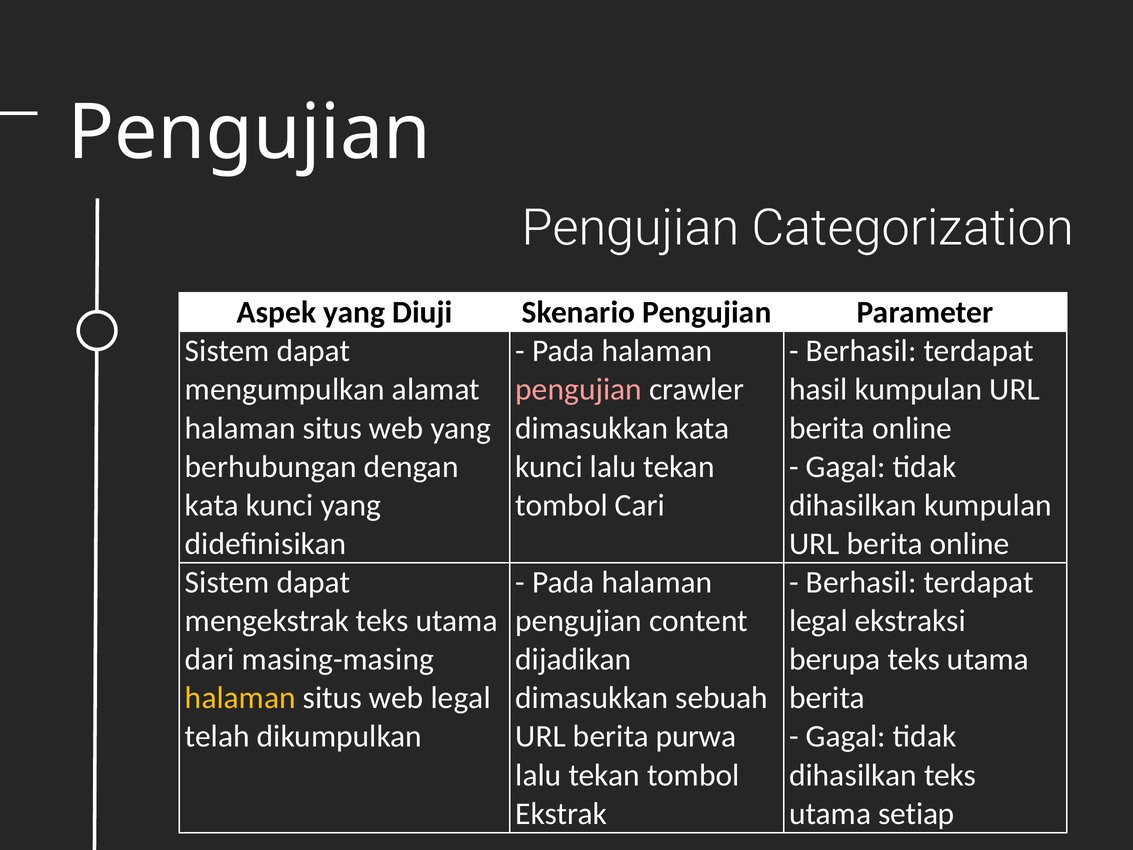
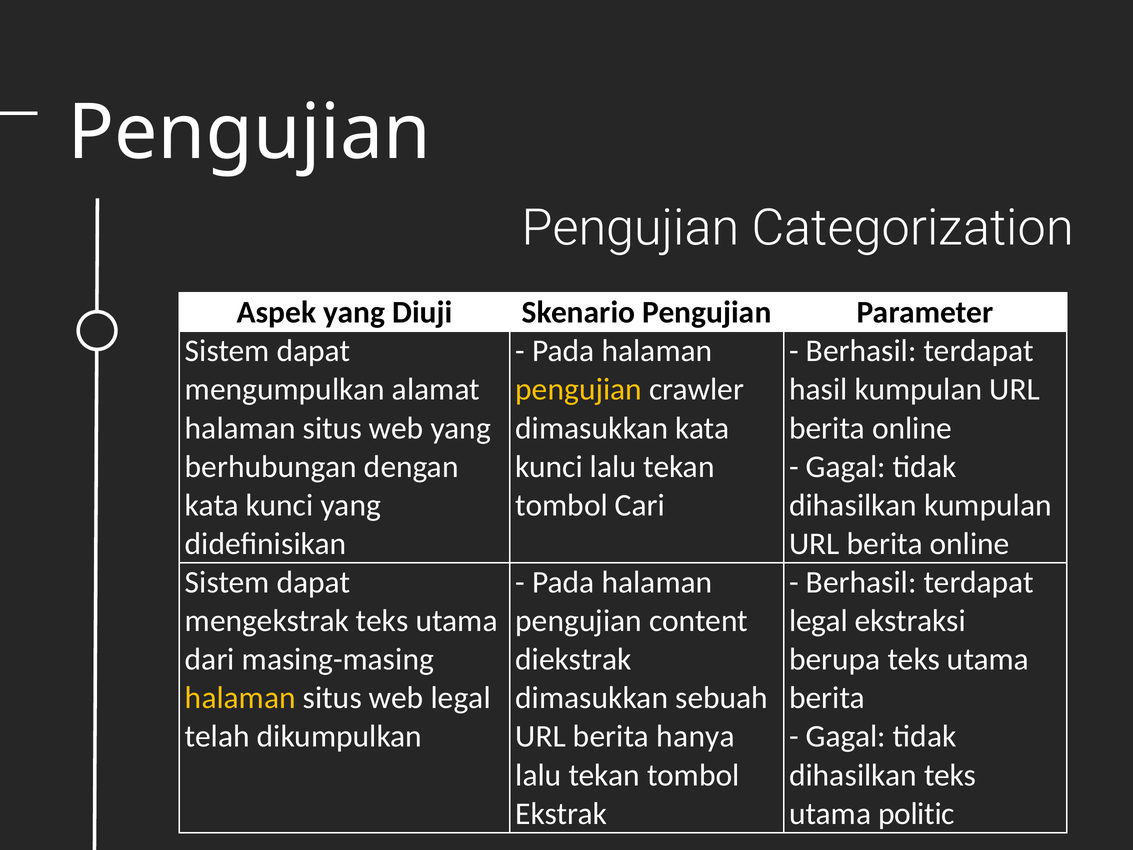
pengujian at (579, 389) colour: pink -> yellow
dijadikan: dijadikan -> diekstrak
purwa: purwa -> hanya
setiap: setiap -> politic
